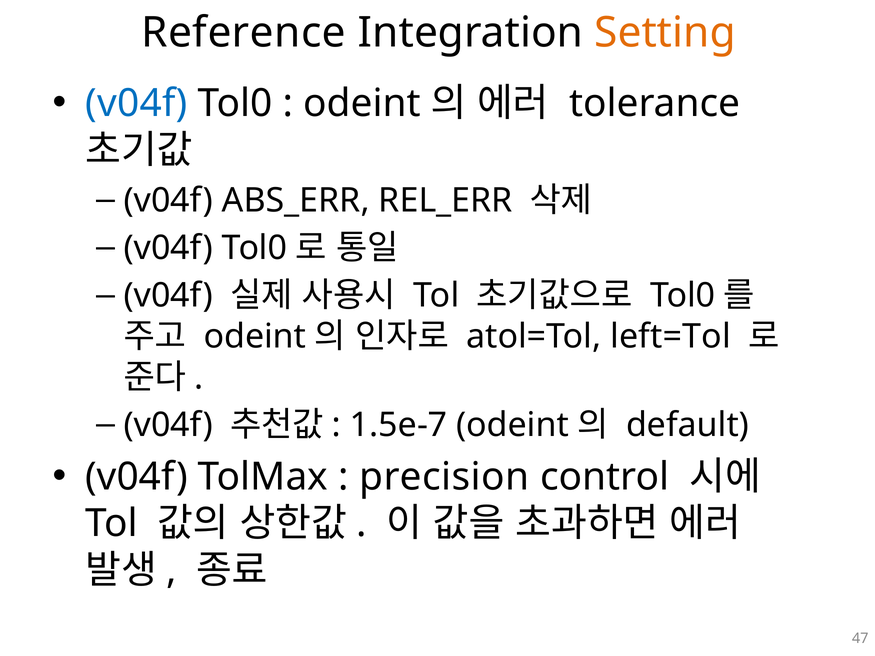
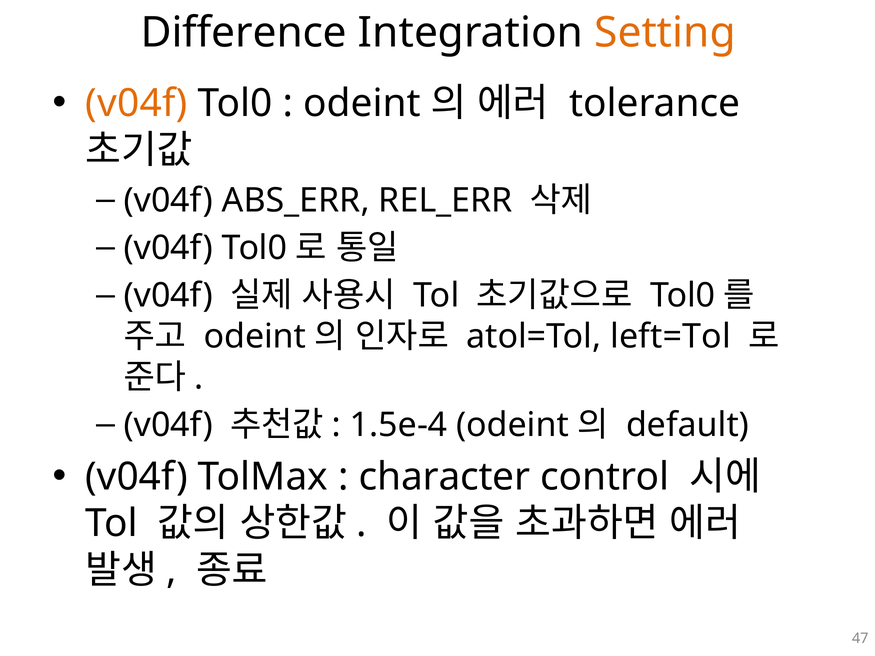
Reference: Reference -> Difference
v04f at (136, 104) colour: blue -> orange
1.5e-7: 1.5e-7 -> 1.5e-4
precision: precision -> character
